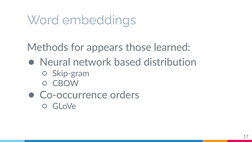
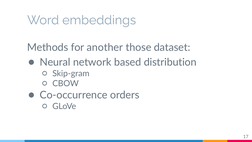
appears: appears -> another
learned: learned -> dataset
